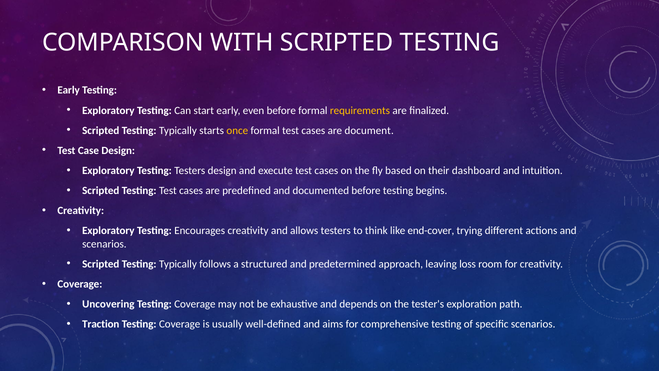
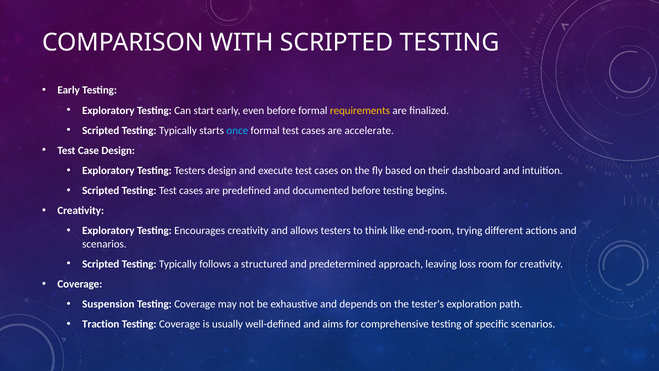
once colour: yellow -> light blue
document: document -> accelerate
end-cover: end-cover -> end-room
Uncovering: Uncovering -> Suspension
